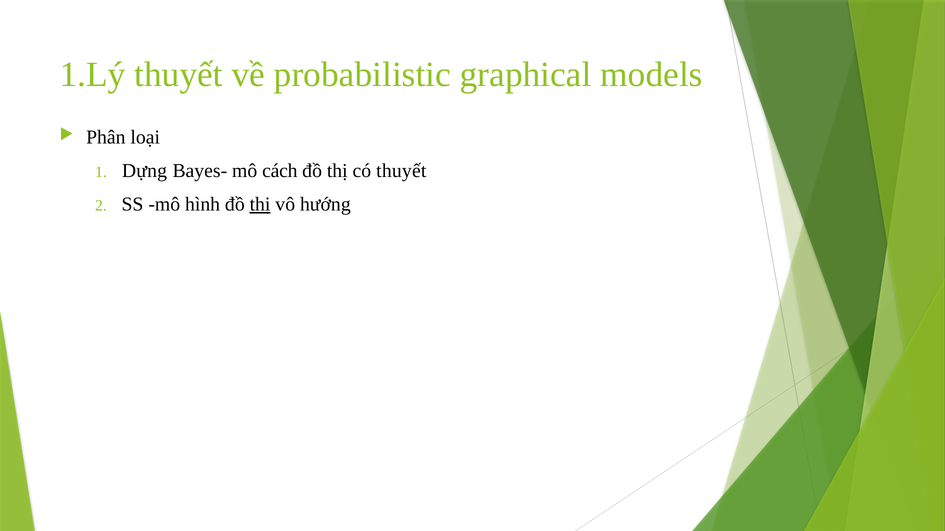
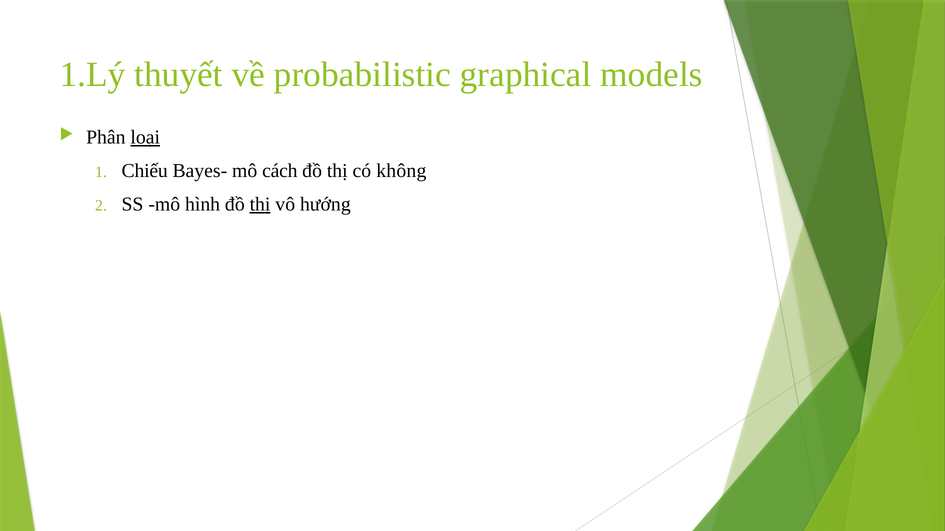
loại underline: none -> present
Dựng: Dựng -> Chiếu
có thuyết: thuyết -> không
